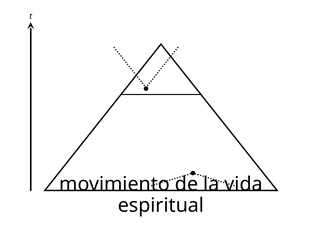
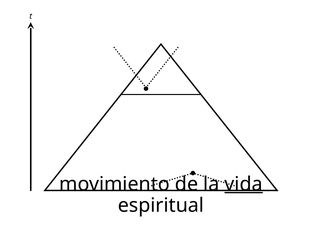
vida underline: none -> present
